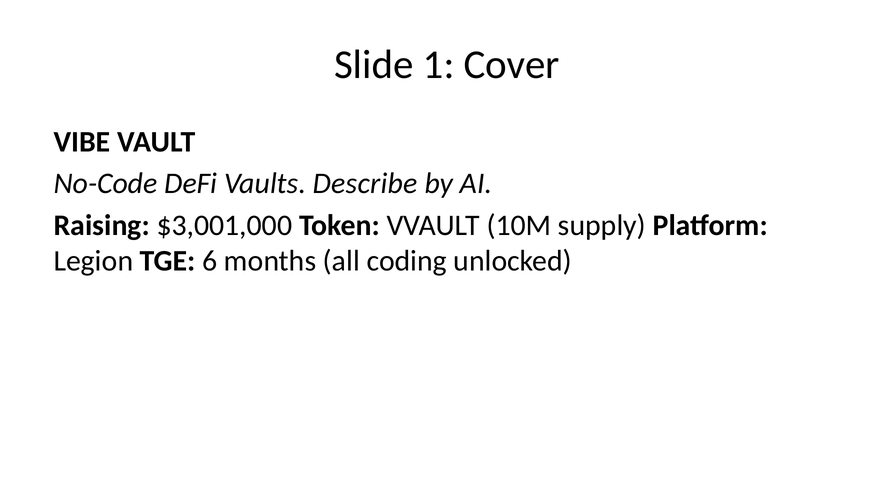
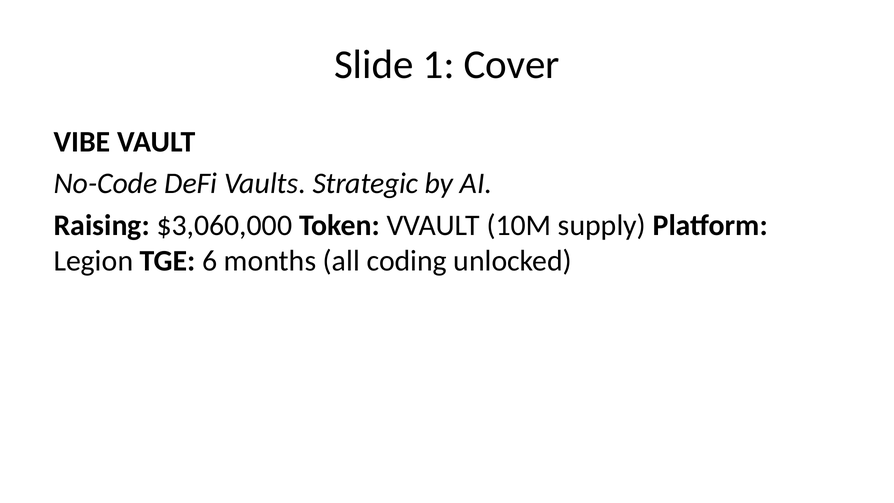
Describe: Describe -> Strategic
$3,001,000: $3,001,000 -> $3,060,000
